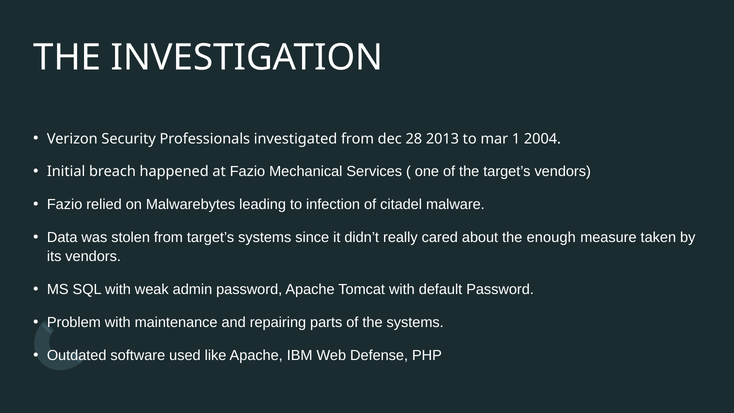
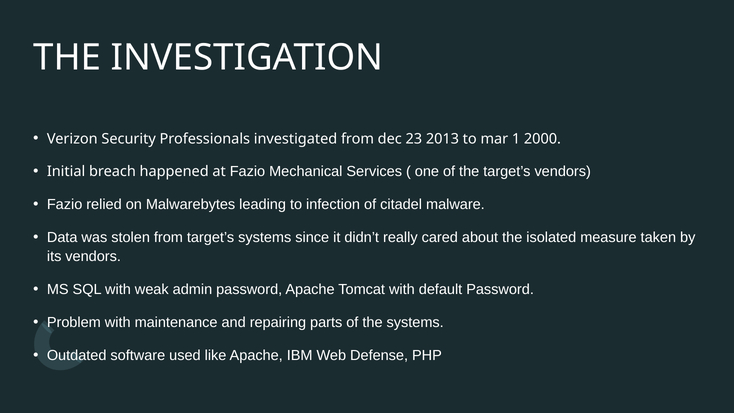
28: 28 -> 23
2004: 2004 -> 2000
enough: enough -> isolated
